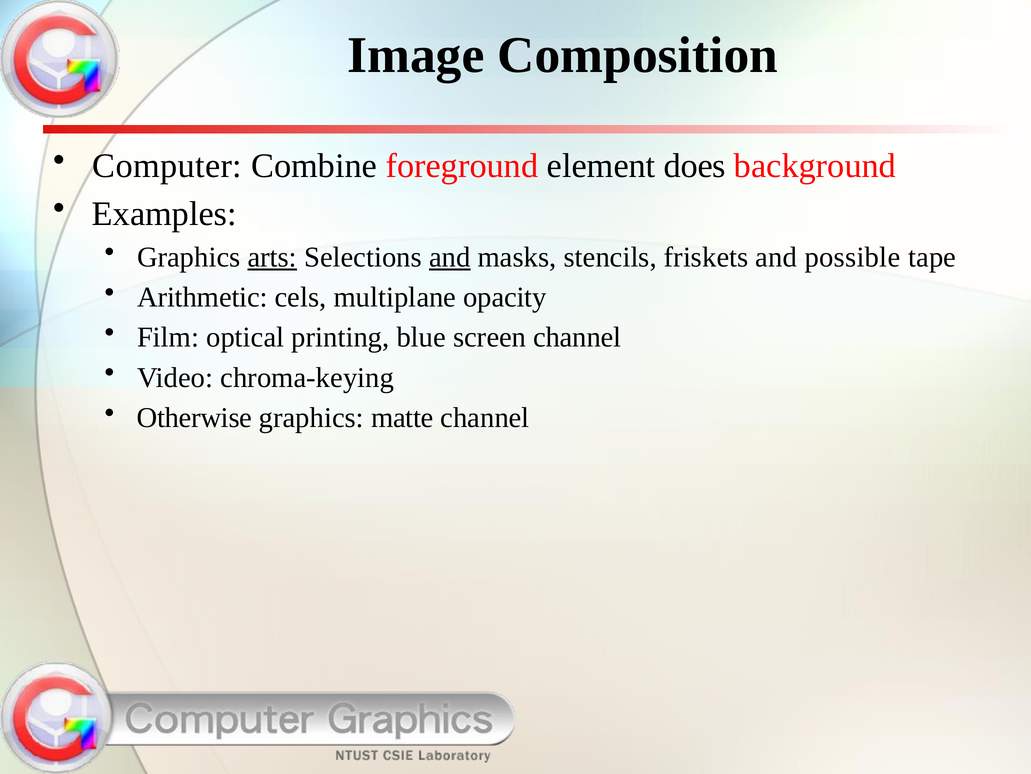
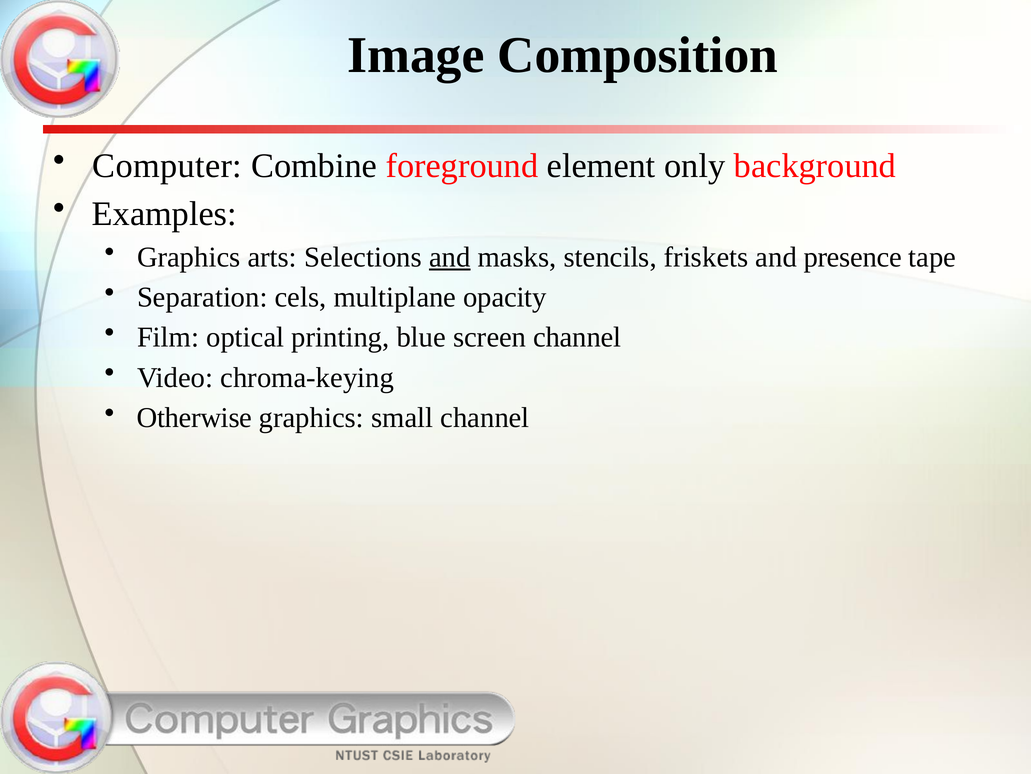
does: does -> only
arts underline: present -> none
possible: possible -> presence
Arithmetic: Arithmetic -> Separation
matte: matte -> small
